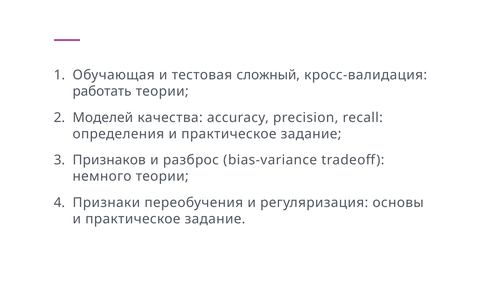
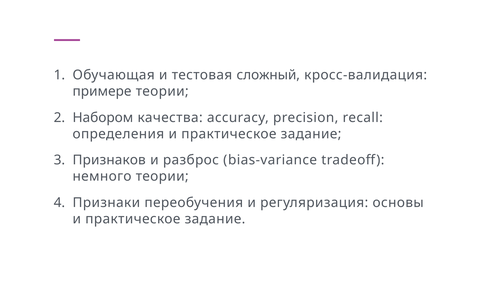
работать: работать -> примере
Моделей: Моделей -> Набором
